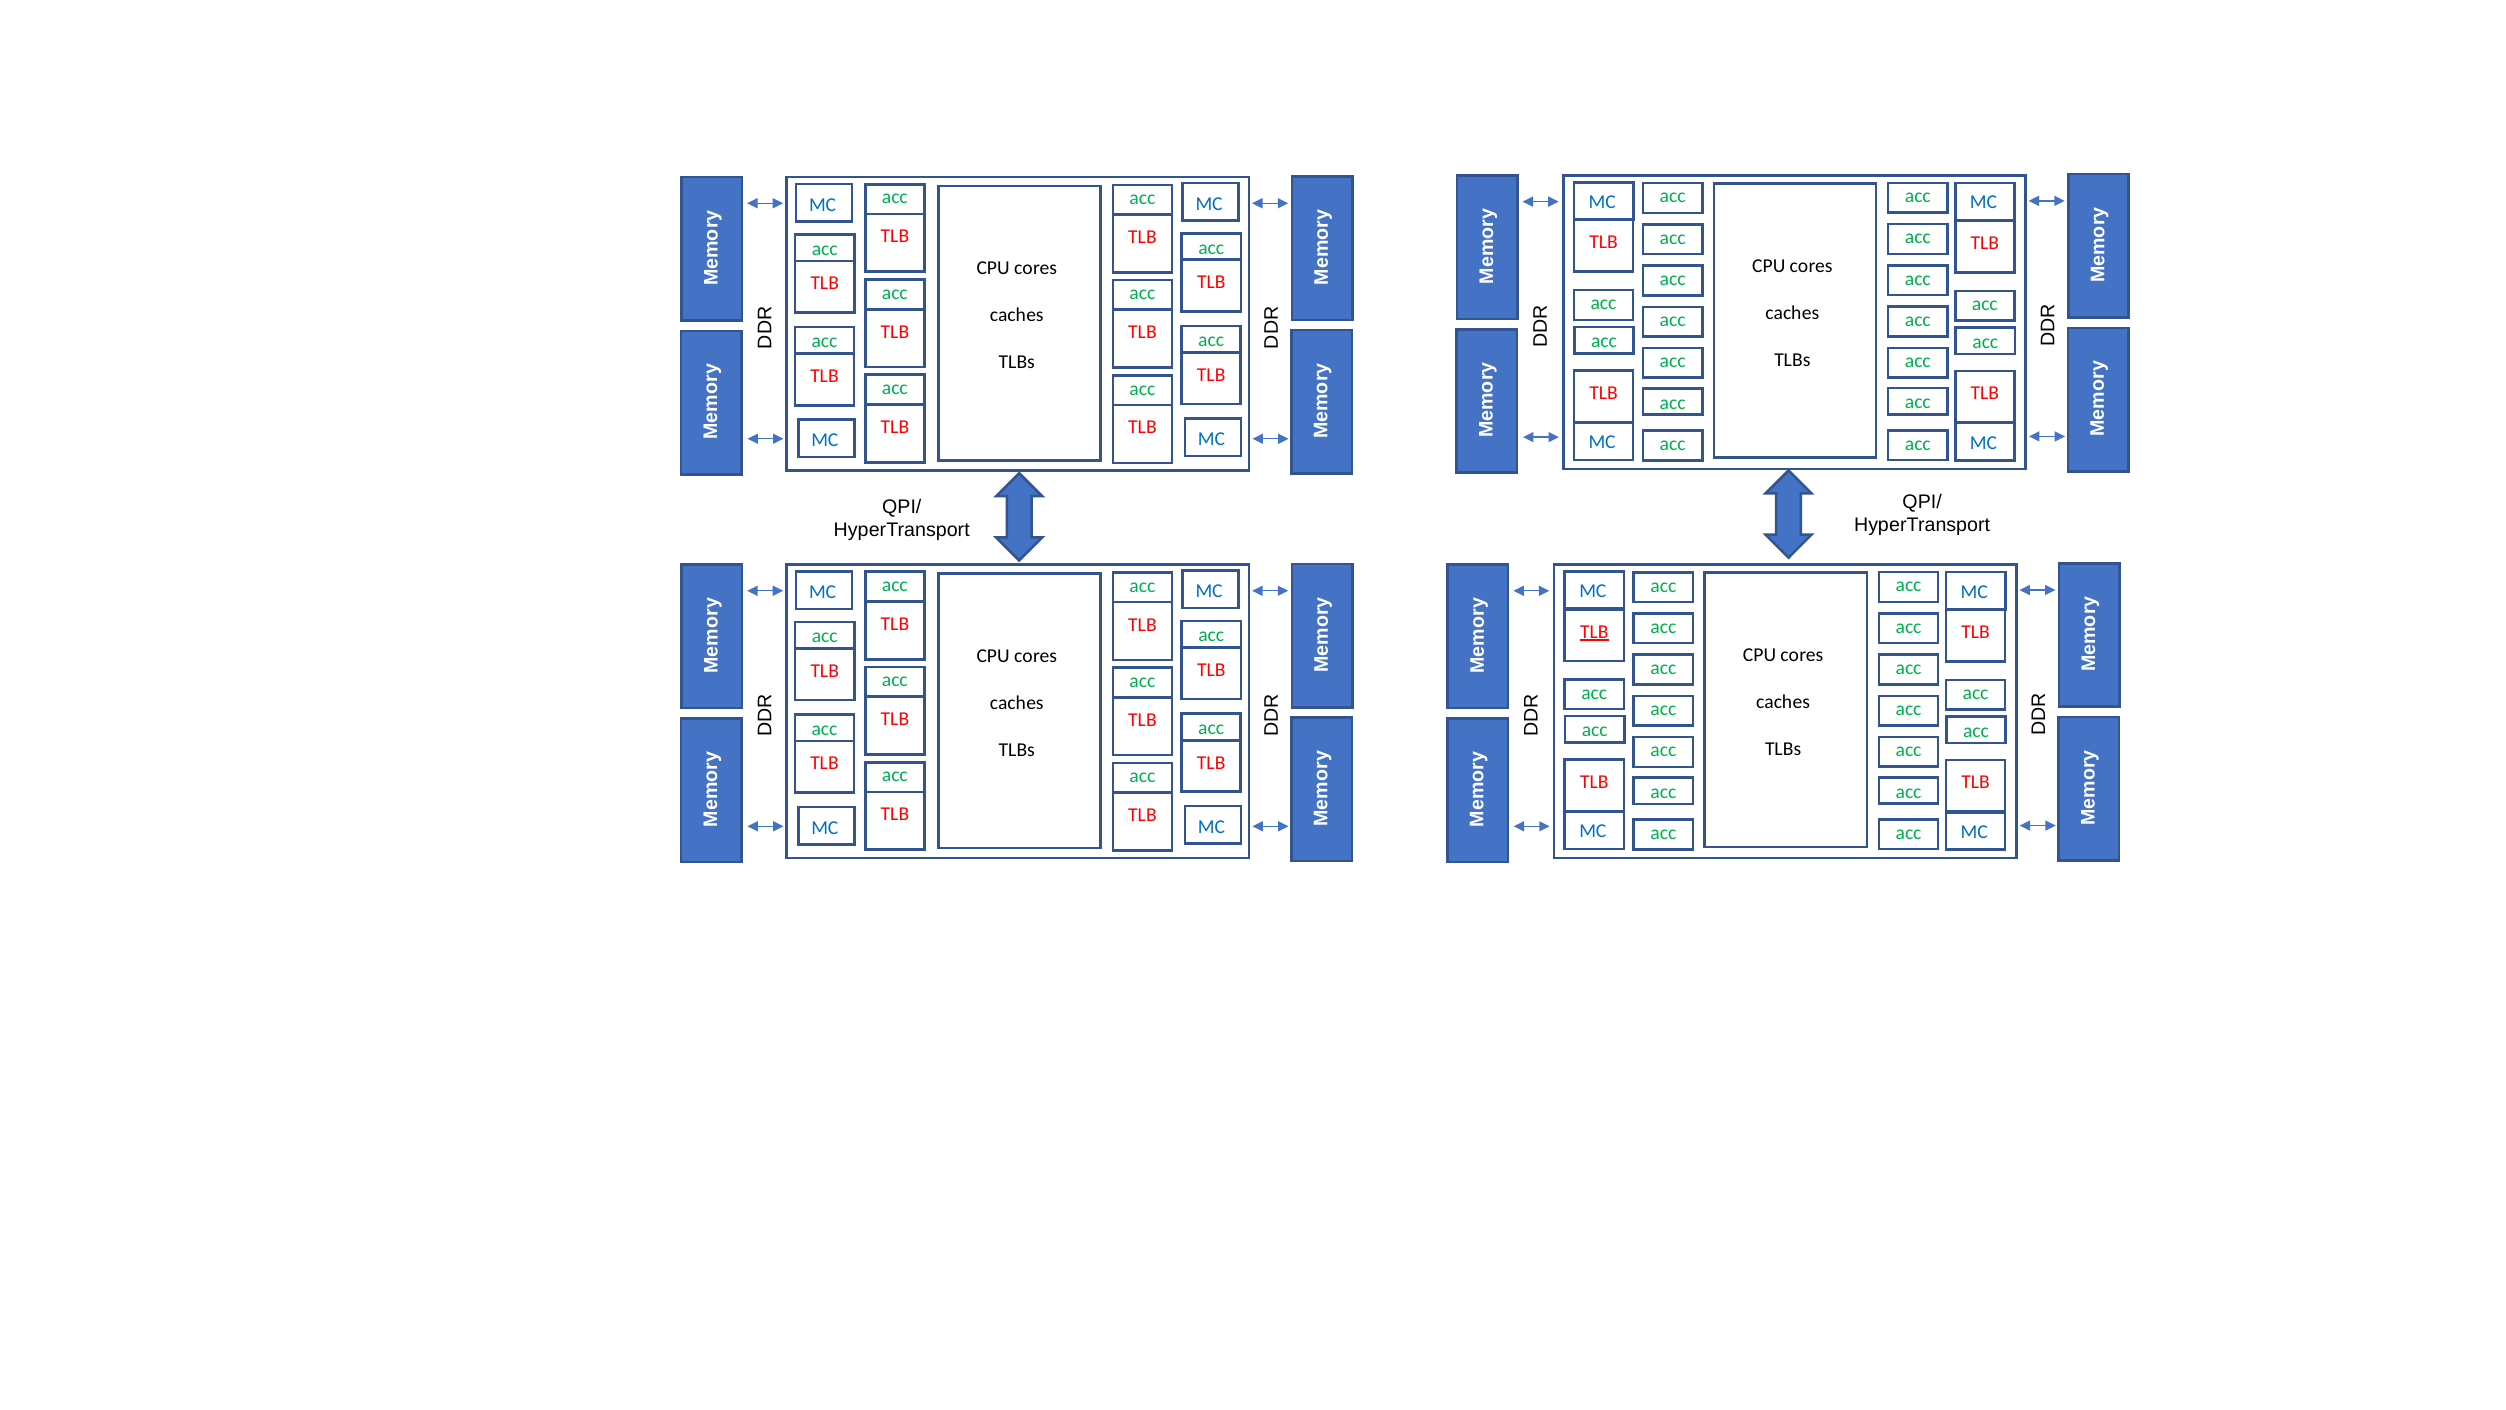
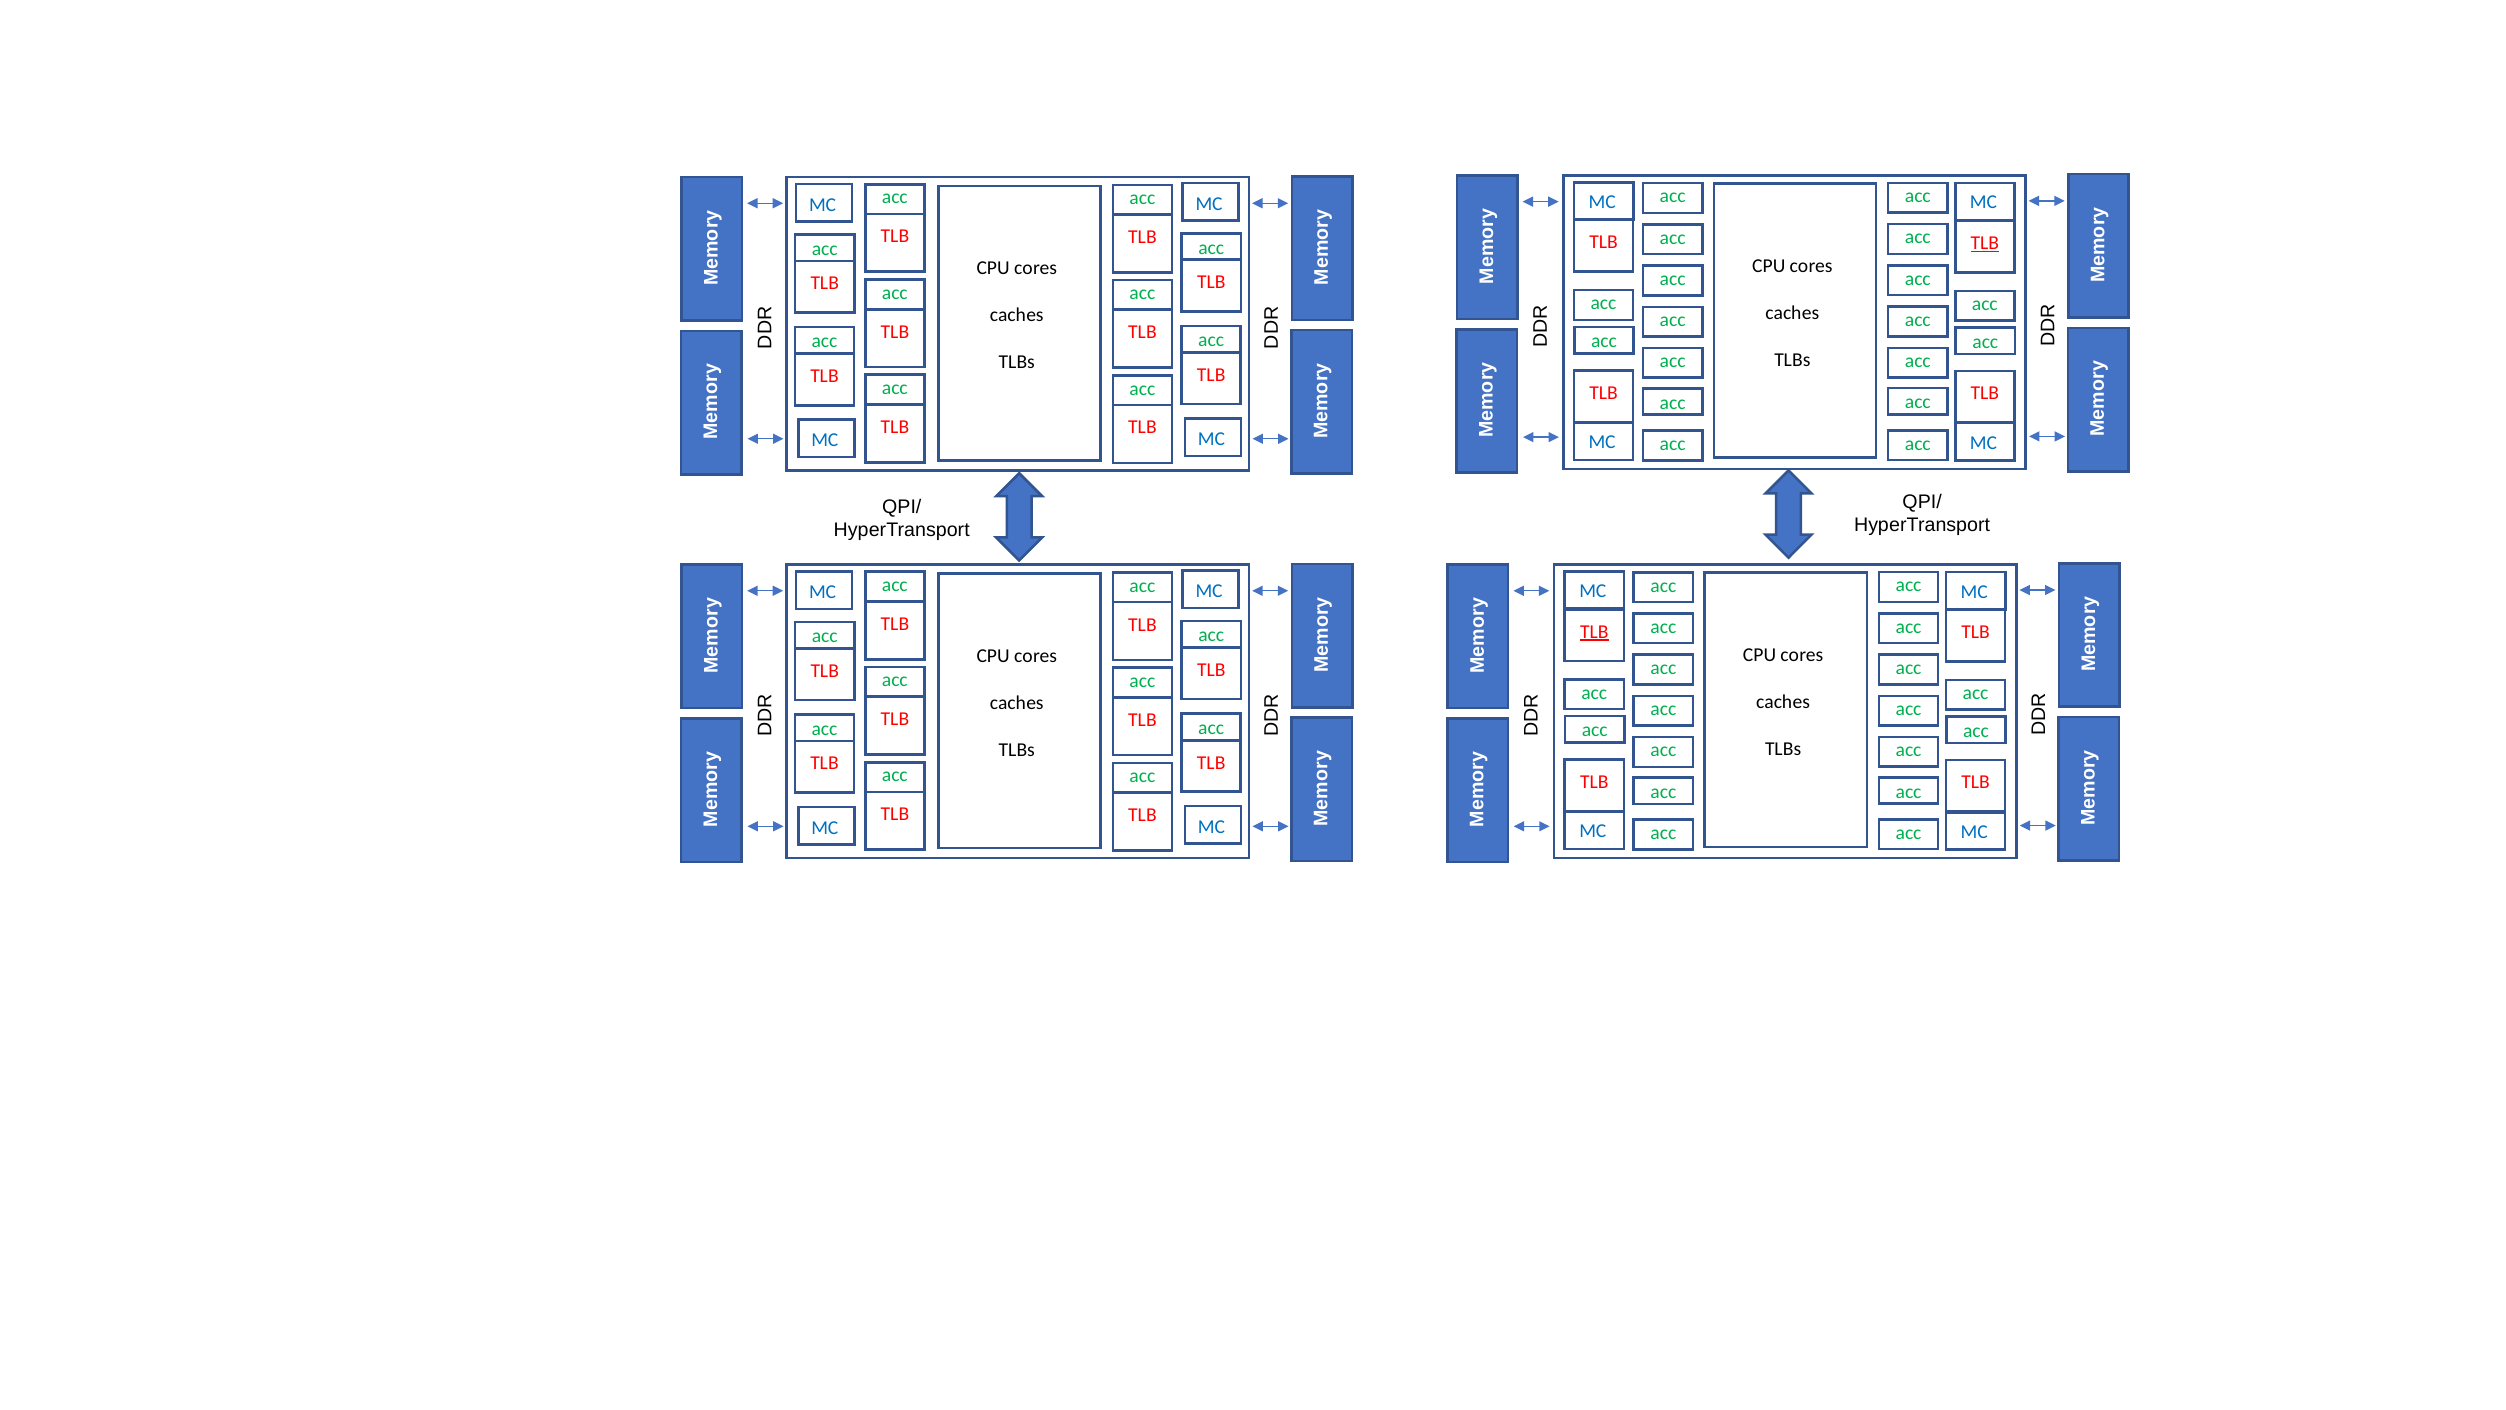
TLB at (1985, 243) underline: none -> present
